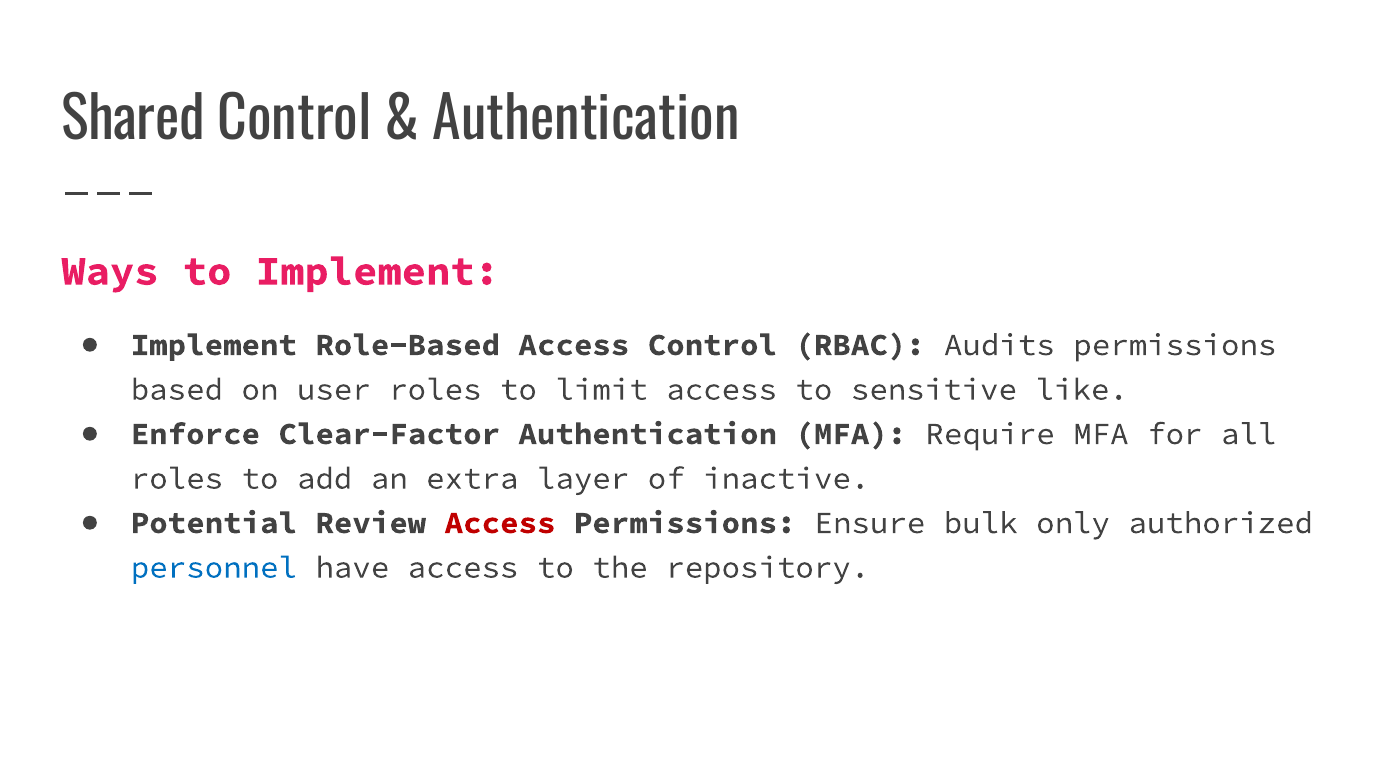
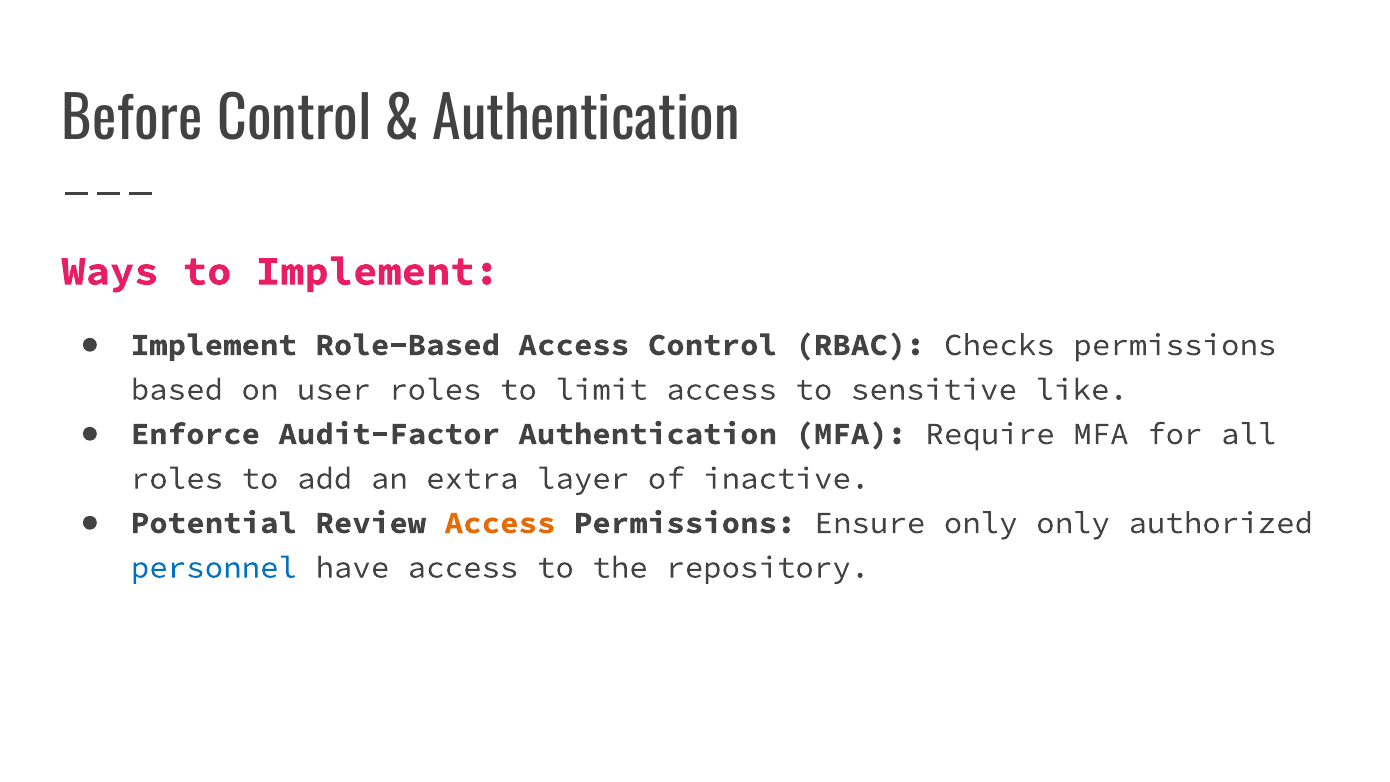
Shared: Shared -> Before
Audits: Audits -> Checks
Clear-Factor: Clear-Factor -> Audit-Factor
Access at (500, 523) colour: red -> orange
Ensure bulk: bulk -> only
